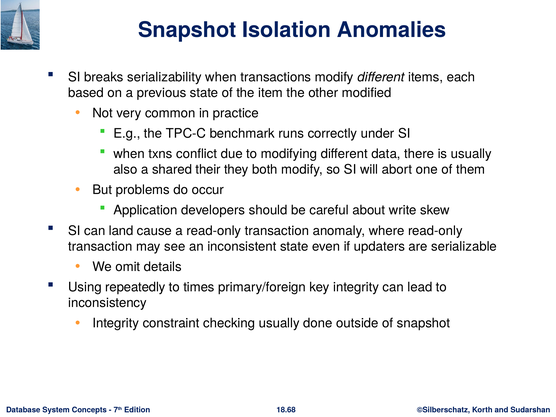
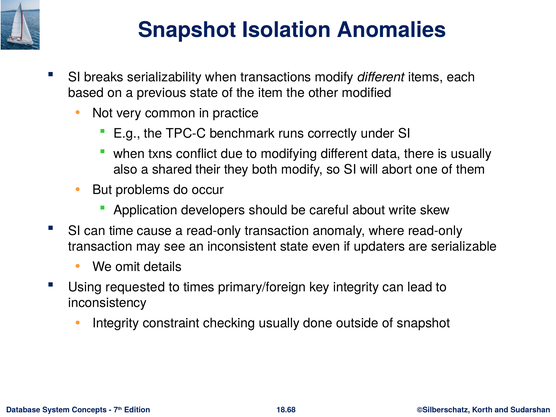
land: land -> time
repeatedly: repeatedly -> requested
